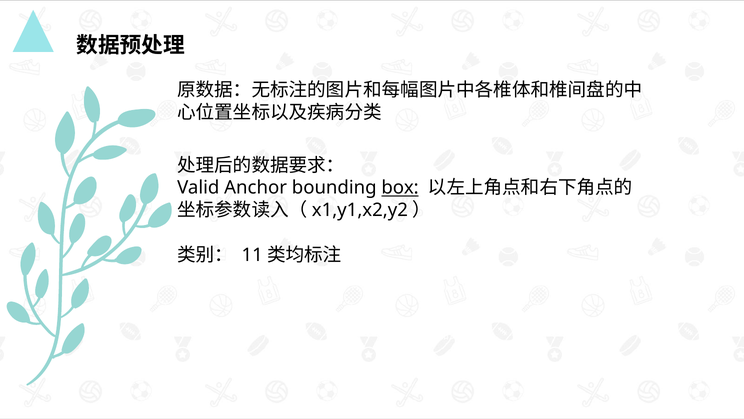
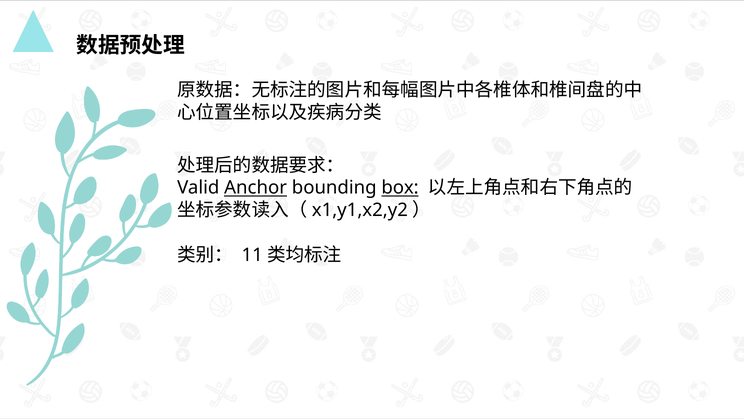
Anchor underline: none -> present
